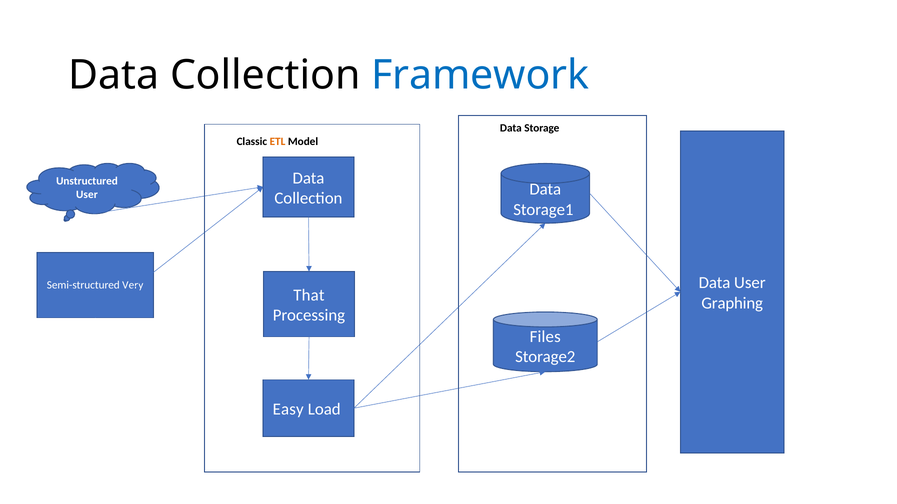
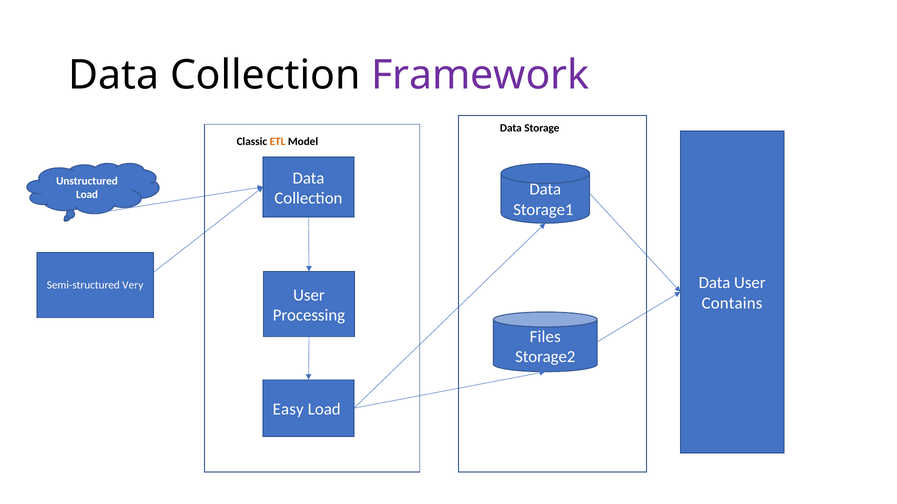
Framework colour: blue -> purple
User at (87, 195): User -> Load
That at (309, 296): That -> User
Graphing: Graphing -> Contains
